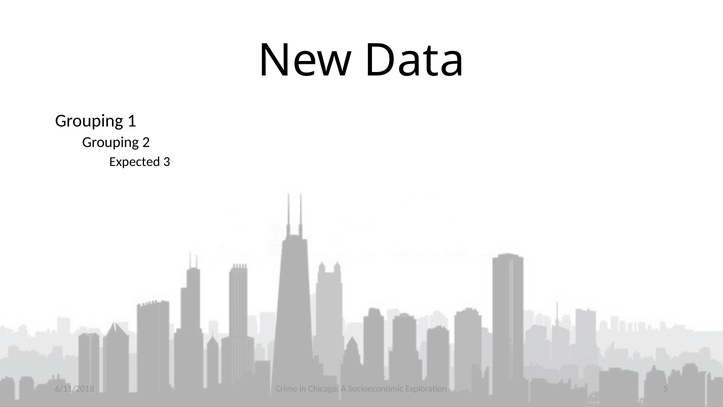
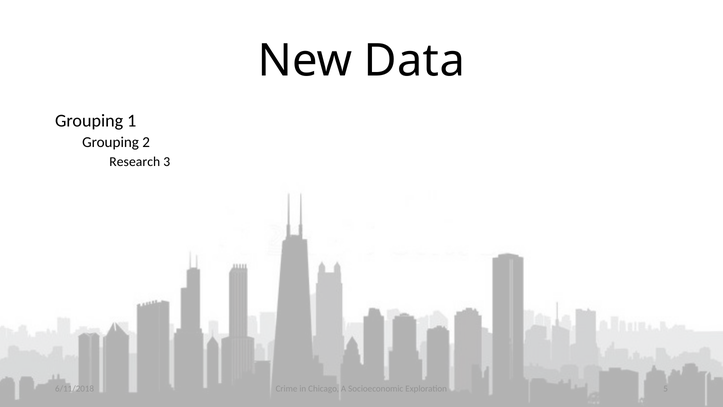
Expected: Expected -> Research
